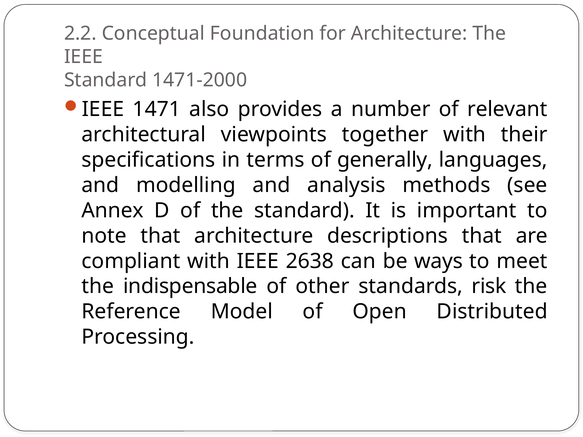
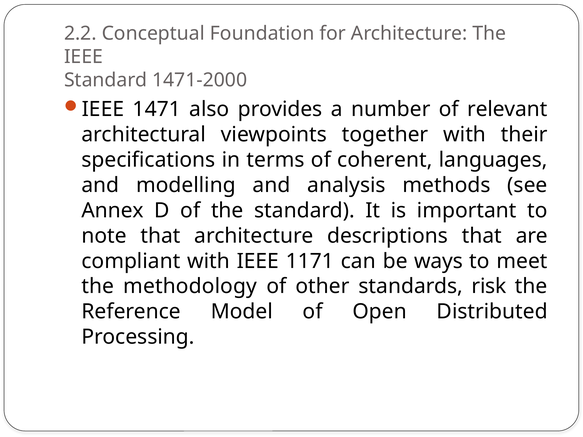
generally: generally -> coherent
2638: 2638 -> 1171
indispensable: indispensable -> methodology
